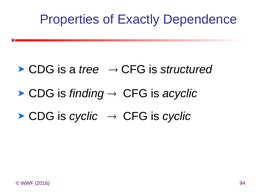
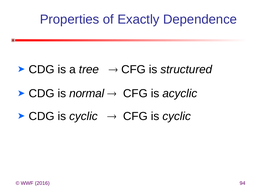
finding: finding -> normal
